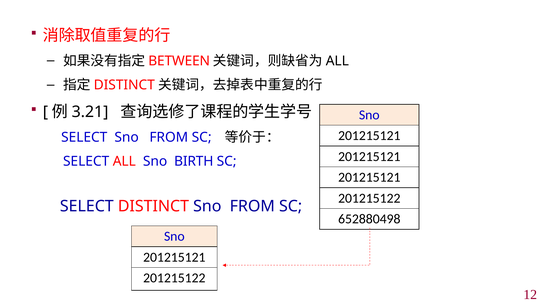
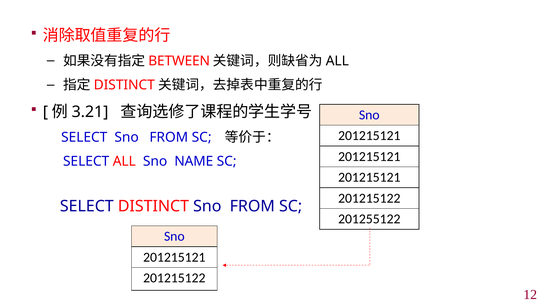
BIRTH: BIRTH -> NAME
652880498: 652880498 -> 201255122
